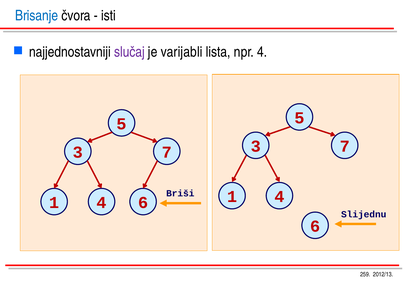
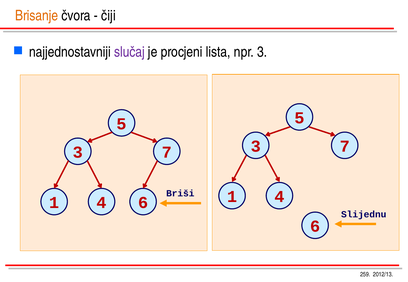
Brisanje colour: blue -> orange
isti: isti -> čiji
varijabli: varijabli -> procjeni
npr 4: 4 -> 3
